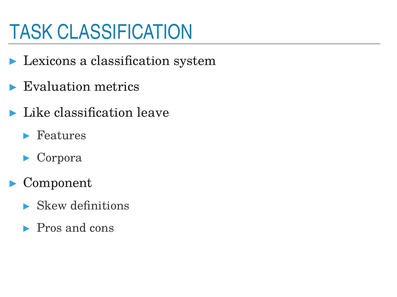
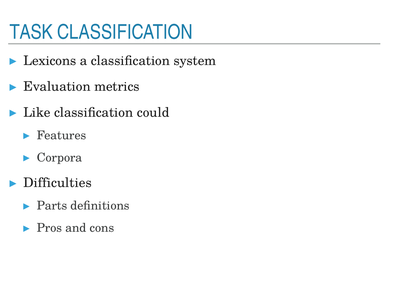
leave: leave -> could
Component: Component -> Difficulties
Skew: Skew -> Parts
